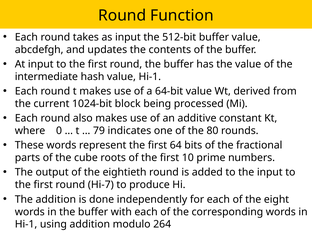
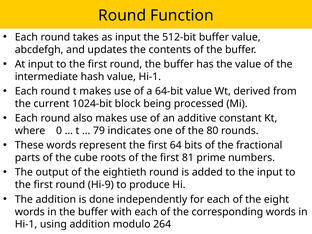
10: 10 -> 81
Hi-7: Hi-7 -> Hi-9
